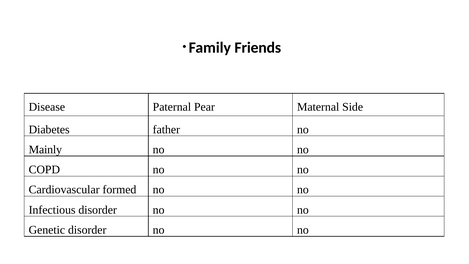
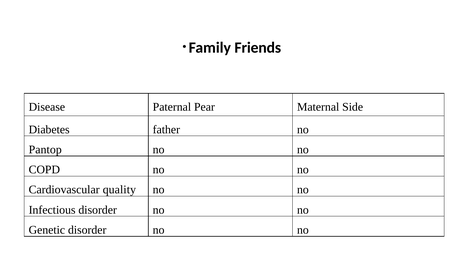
Mainly: Mainly -> Pantop
formed: formed -> quality
